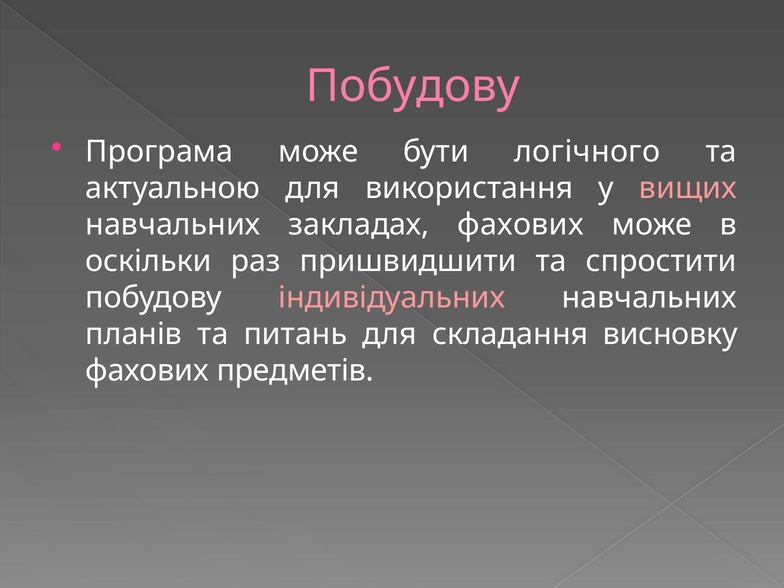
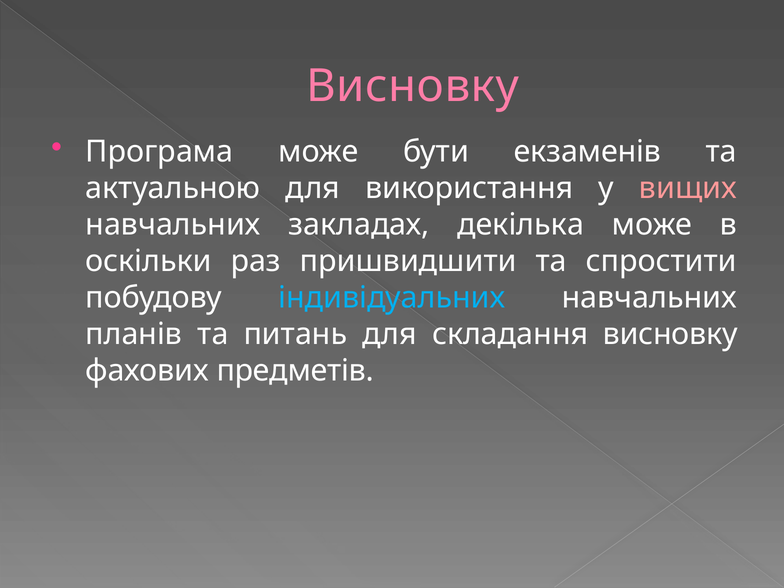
Побудову at (413, 86): Побудову -> Висновку
логічного: логічного -> екзаменів
закладах фахових: фахових -> декілька
індивідуальних colour: pink -> light blue
